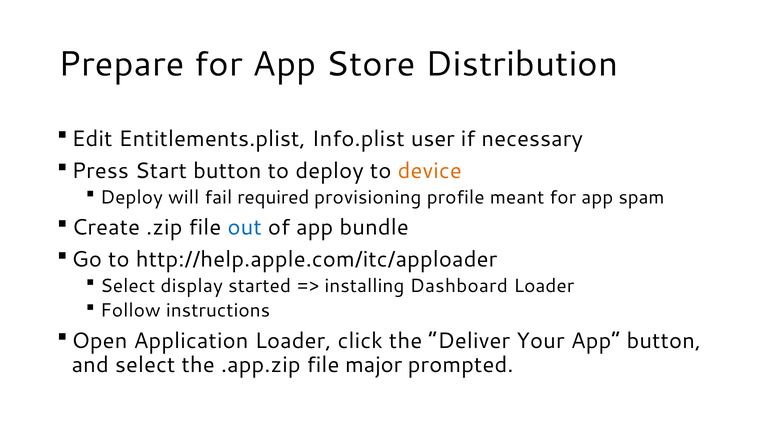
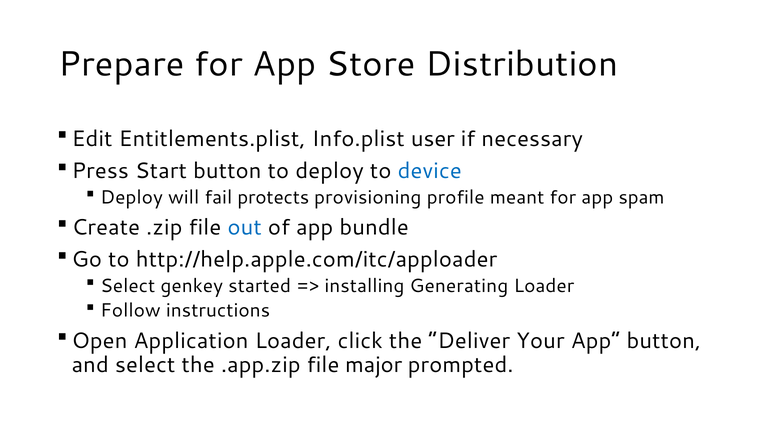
device colour: orange -> blue
required: required -> protects
display: display -> genkey
Dashboard: Dashboard -> Generating
